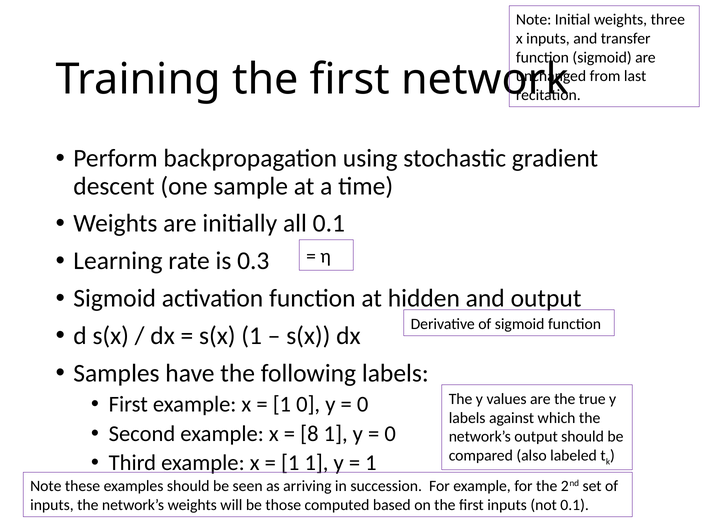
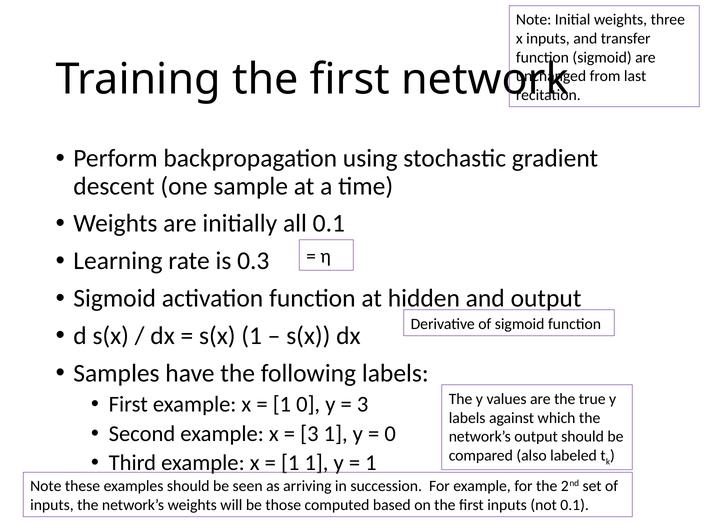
0 at (363, 404): 0 -> 3
8 at (309, 433): 8 -> 3
